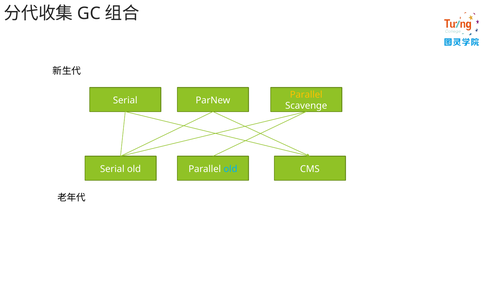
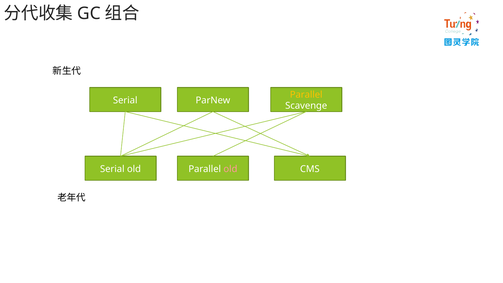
old at (230, 169) colour: light blue -> pink
